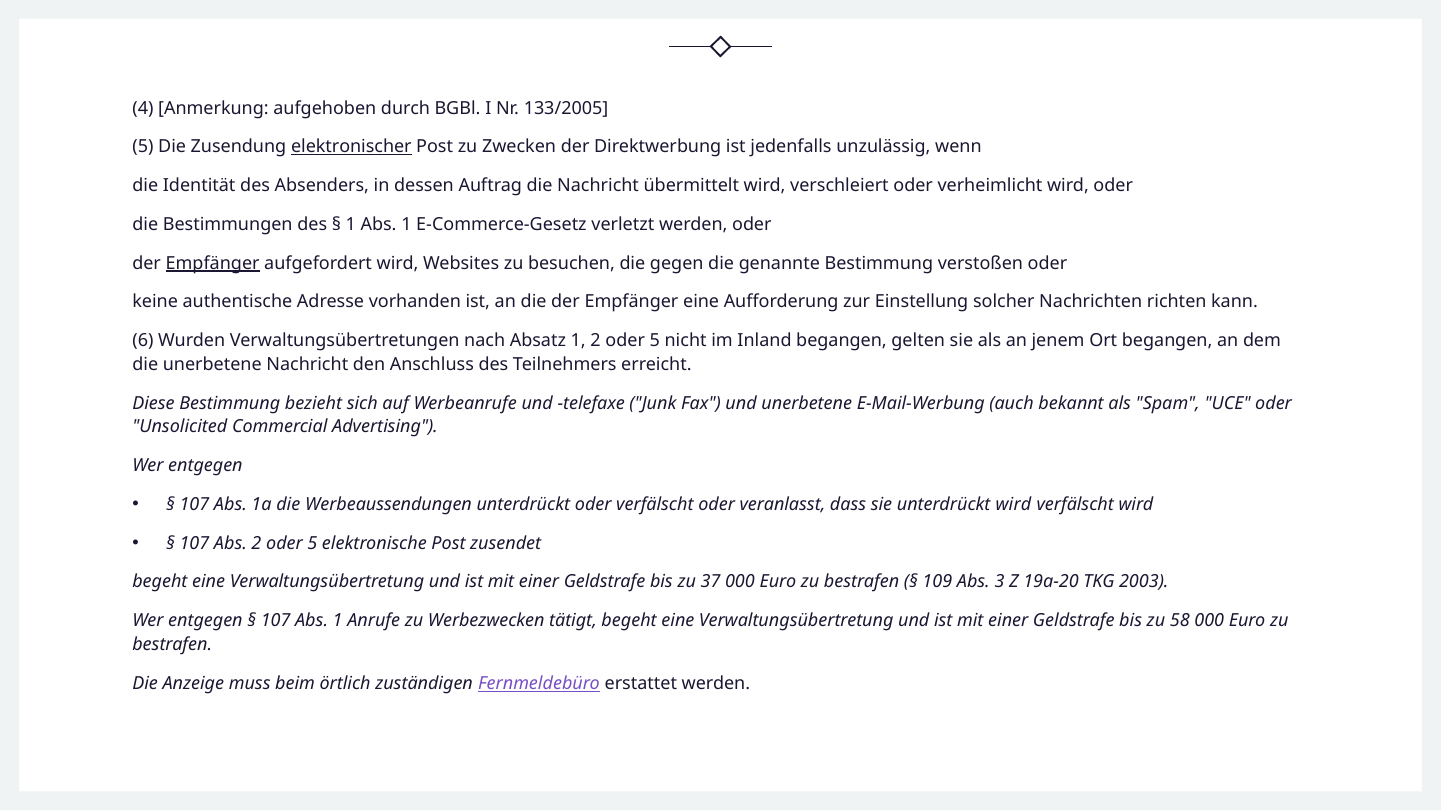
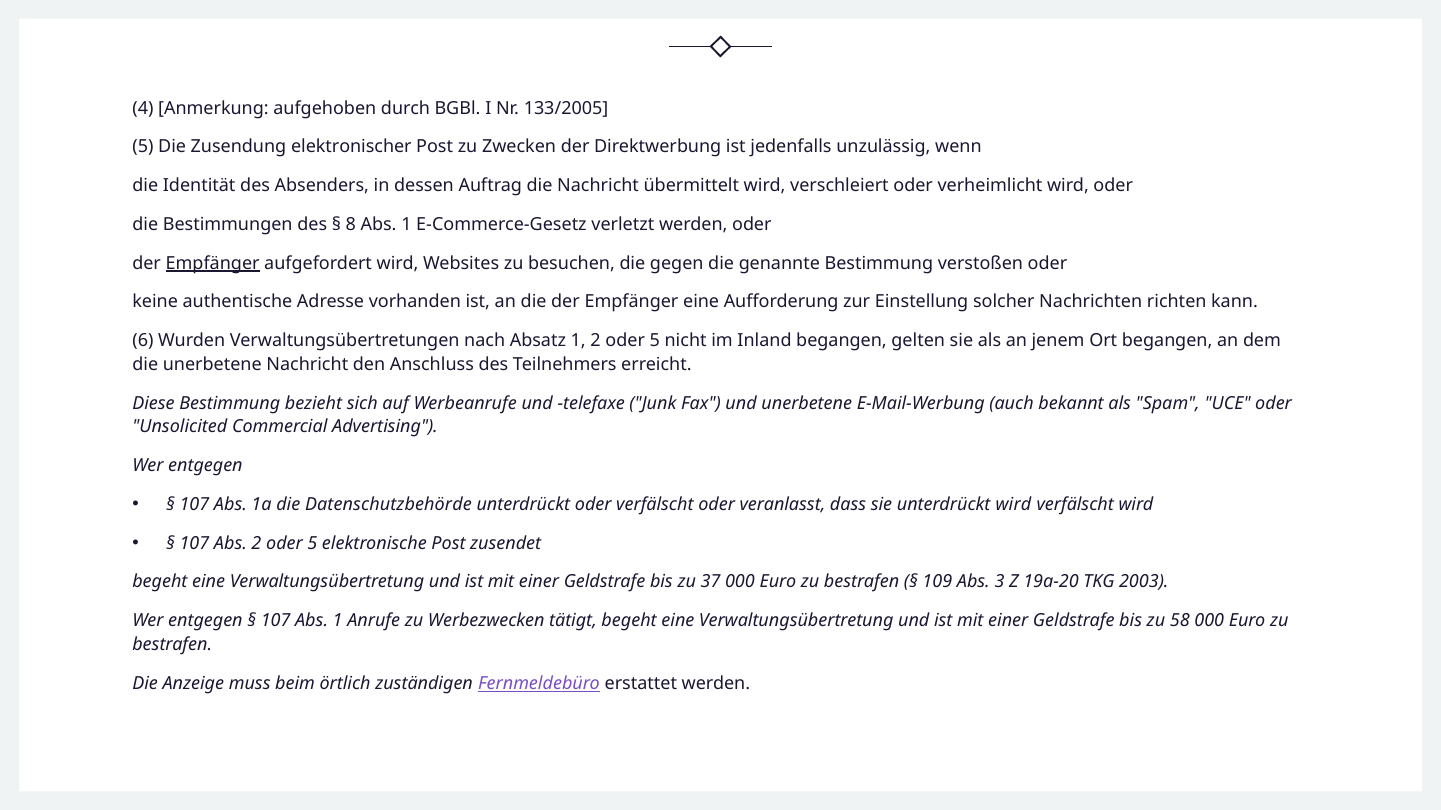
elektronischer underline: present -> none
1 at (351, 225): 1 -> 8
Werbeaussendungen: Werbeaussendungen -> Datenschutzbehörde
